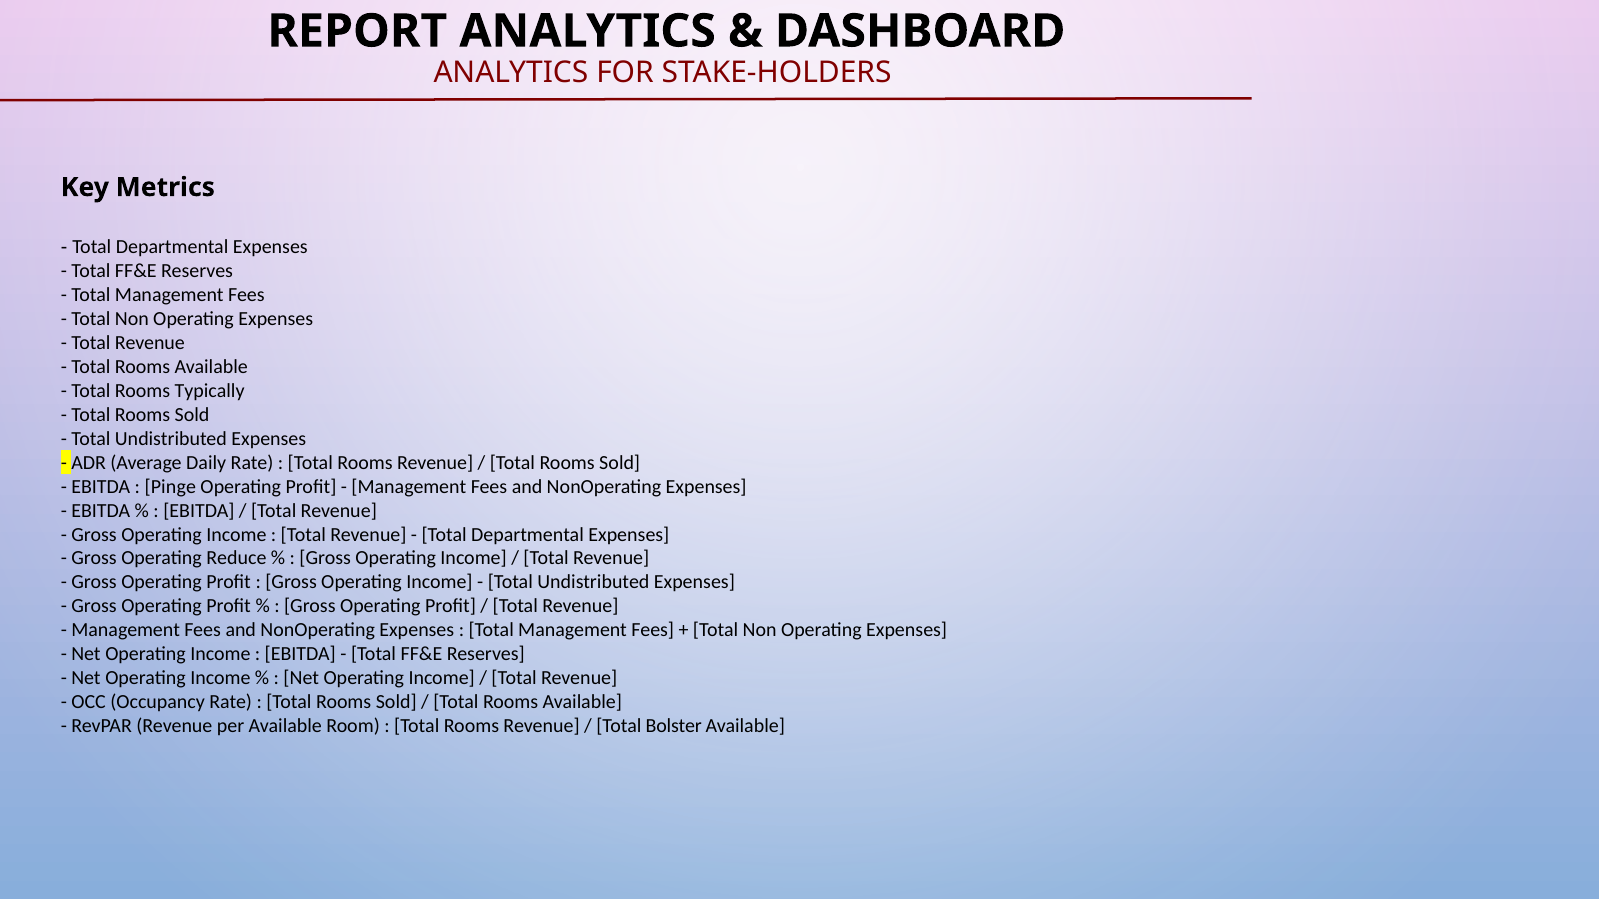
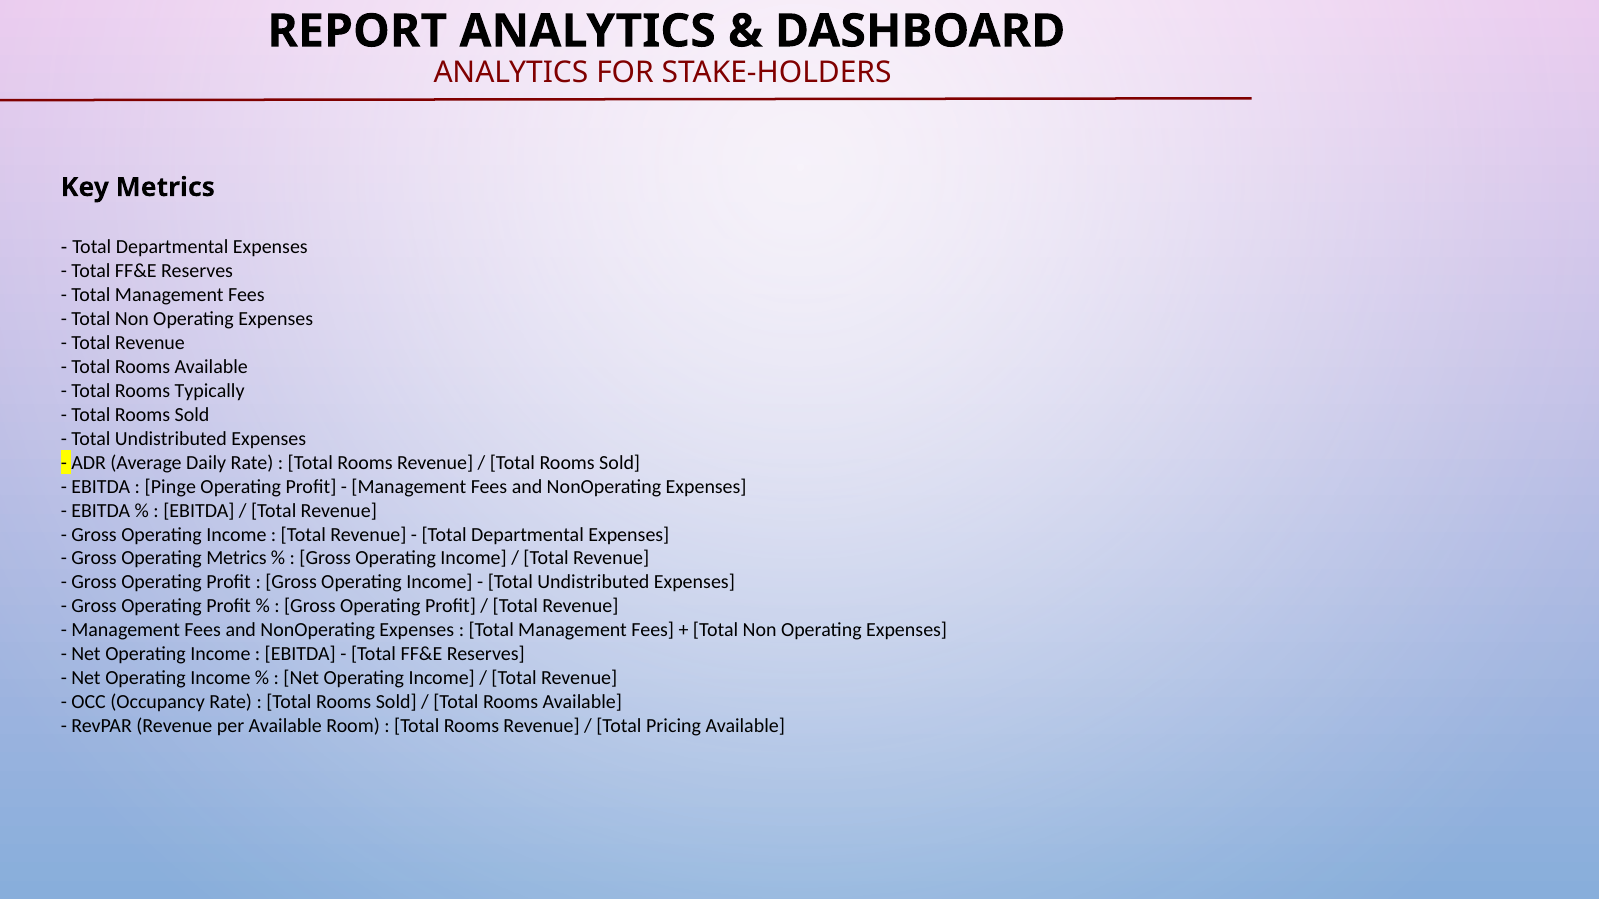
Operating Reduce: Reduce -> Metrics
Bolster: Bolster -> Pricing
